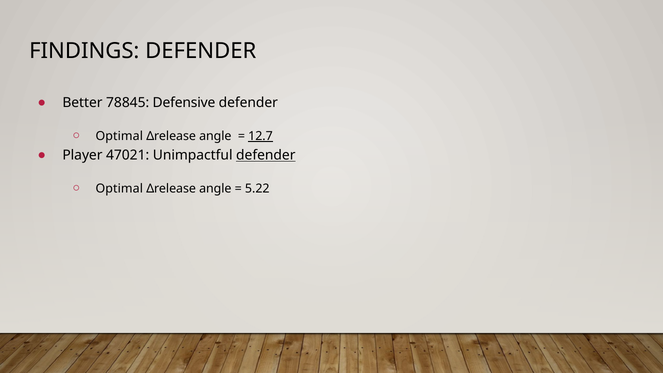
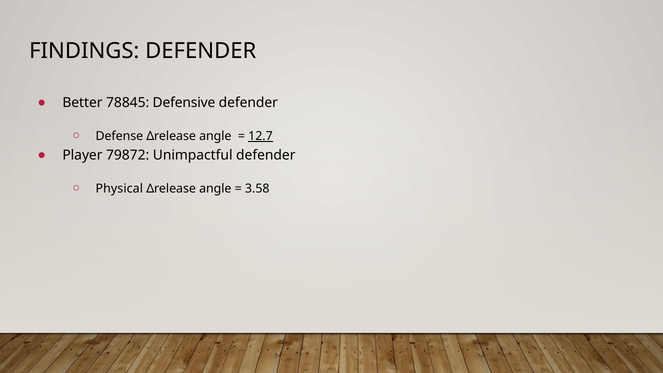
Optimal at (119, 136): Optimal -> Defense
47021: 47021 -> 79872
defender at (266, 155) underline: present -> none
Optimal at (119, 189): Optimal -> Physical
5.22: 5.22 -> 3.58
